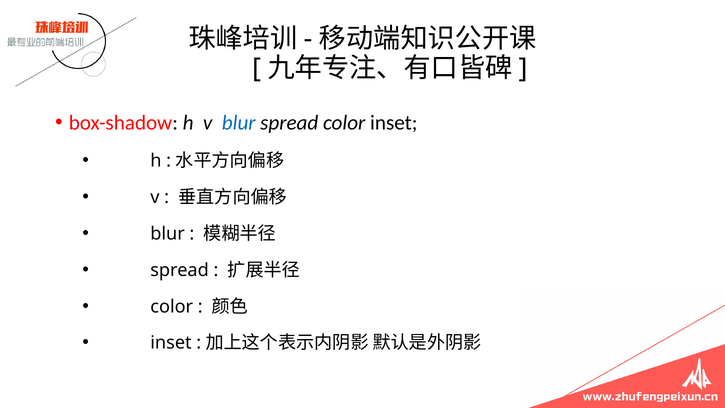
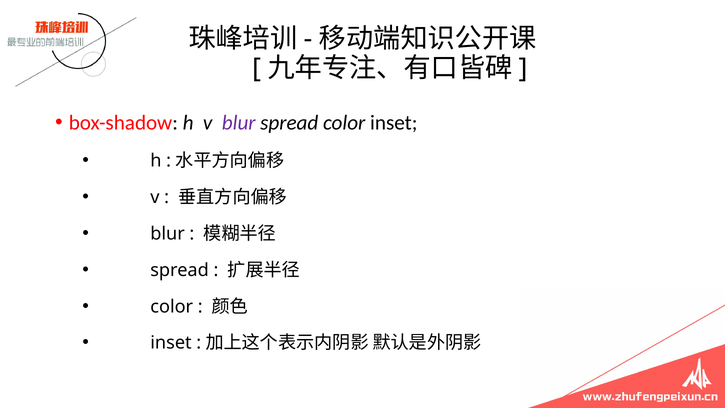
blur at (239, 123) colour: blue -> purple
